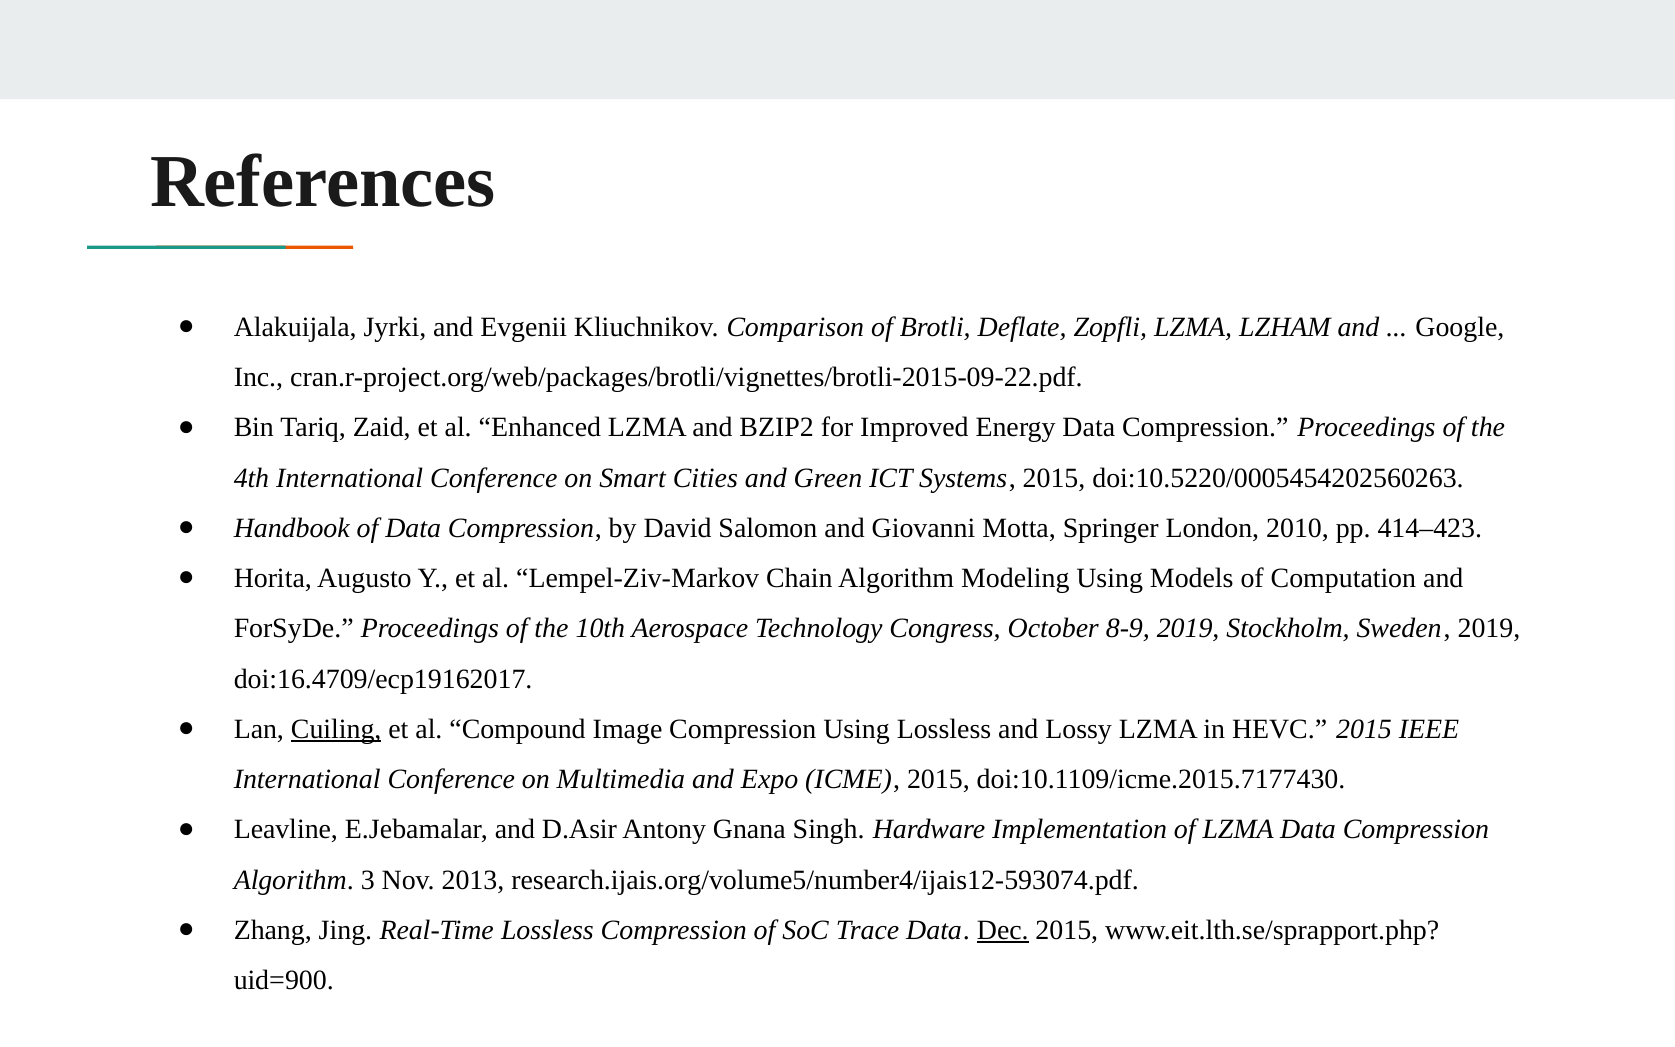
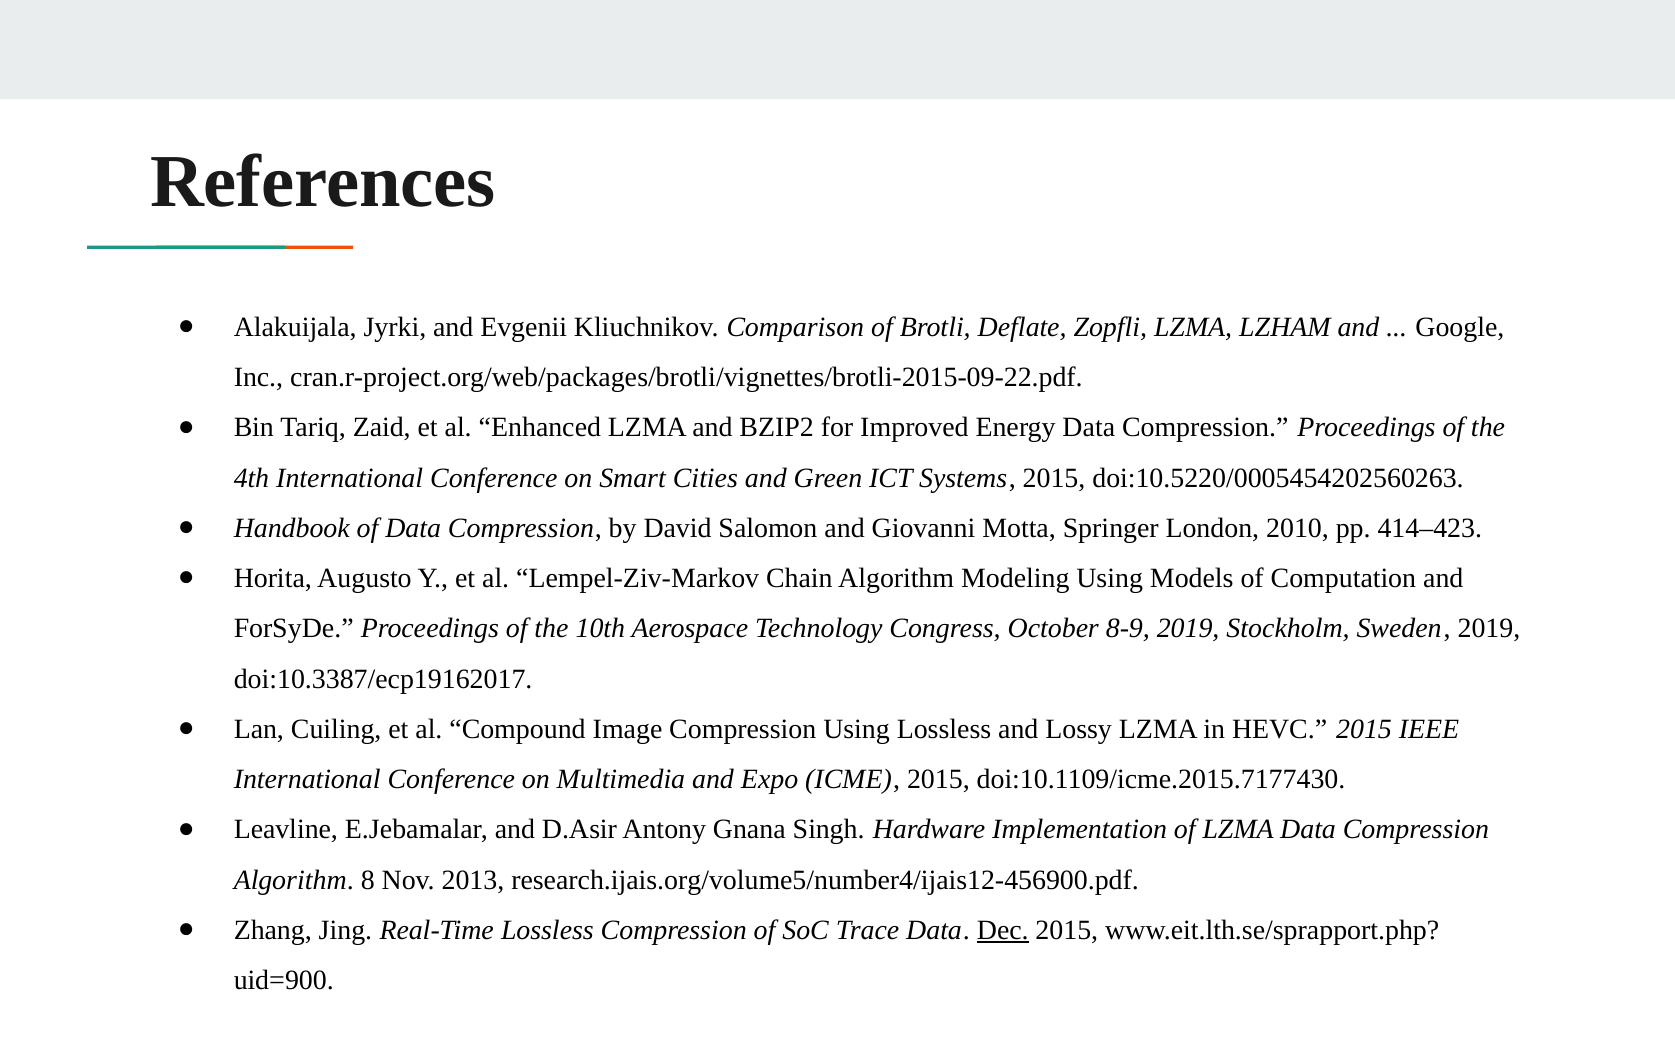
doi:16.4709/ecp19162017: doi:16.4709/ecp19162017 -> doi:10.3387/ecp19162017
Cuiling underline: present -> none
3: 3 -> 8
research.ijais.org/volume5/number4/ijais12-593074.pdf: research.ijais.org/volume5/number4/ijais12-593074.pdf -> research.ijais.org/volume5/number4/ijais12-456900.pdf
